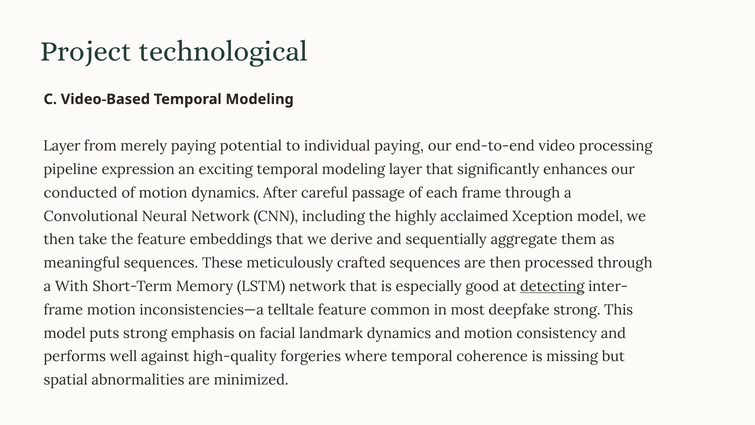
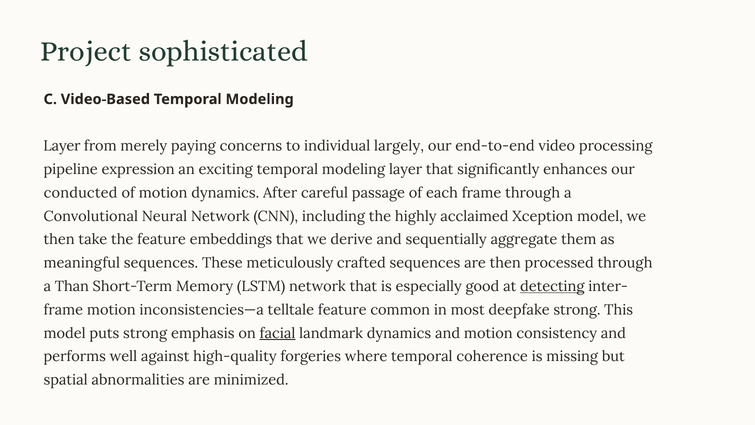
technological: technological -> sophisticated
potential: potential -> concerns
individual paying: paying -> largely
With: With -> Than
facial underline: none -> present
